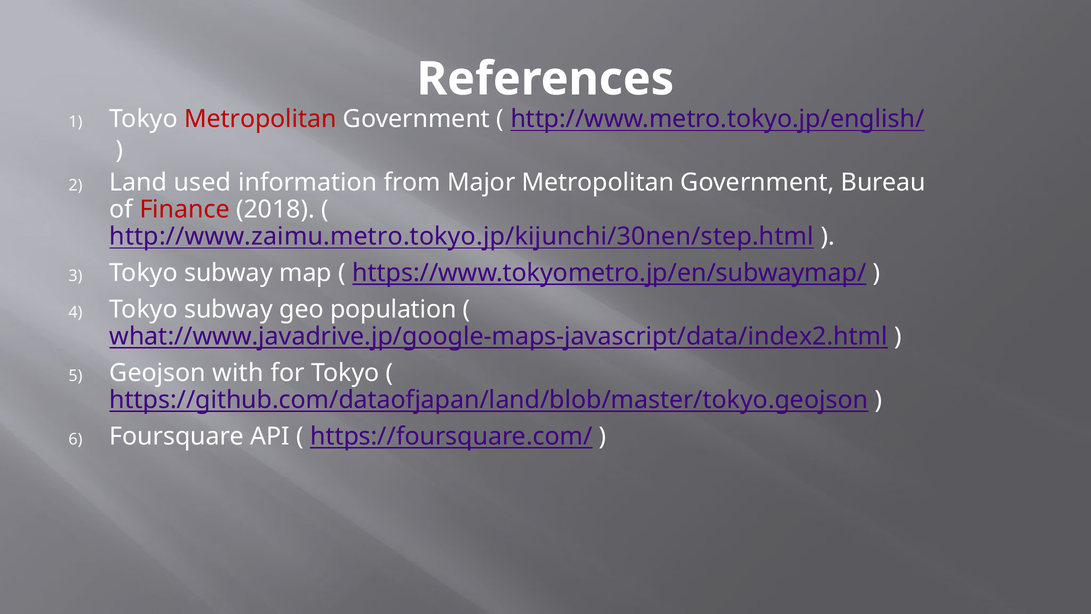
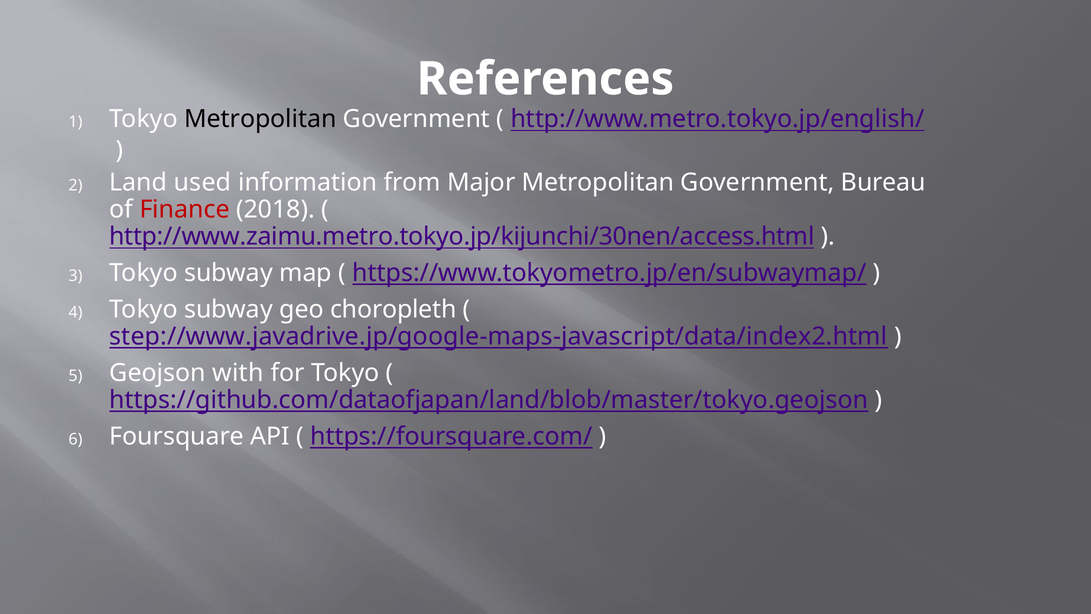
Metropolitan at (260, 119) colour: red -> black
http://www.zaimu.metro.tokyo.jp/kijunchi/30nen/step.html: http://www.zaimu.metro.tokyo.jp/kijunchi/30nen/step.html -> http://www.zaimu.metro.tokyo.jp/kijunchi/30nen/access.html
population: population -> choropleth
what://www.javadrive.jp/google-maps-javascript/data/index2.html: what://www.javadrive.jp/google-maps-javascript/data/index2.html -> step://www.javadrive.jp/google-maps-javascript/data/index2.html
